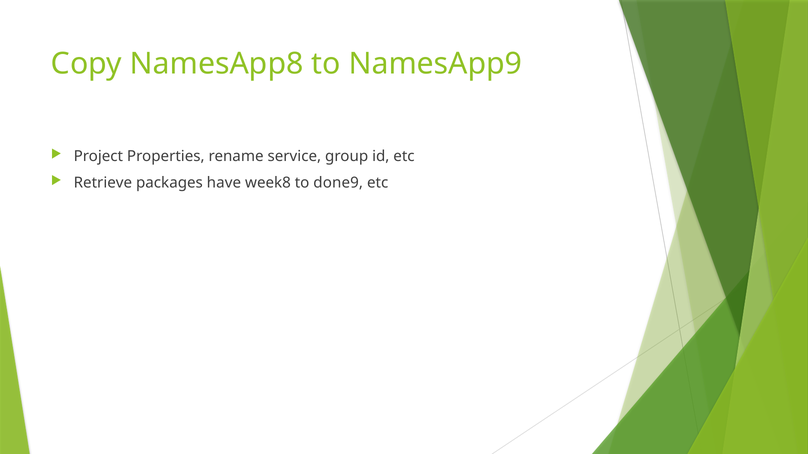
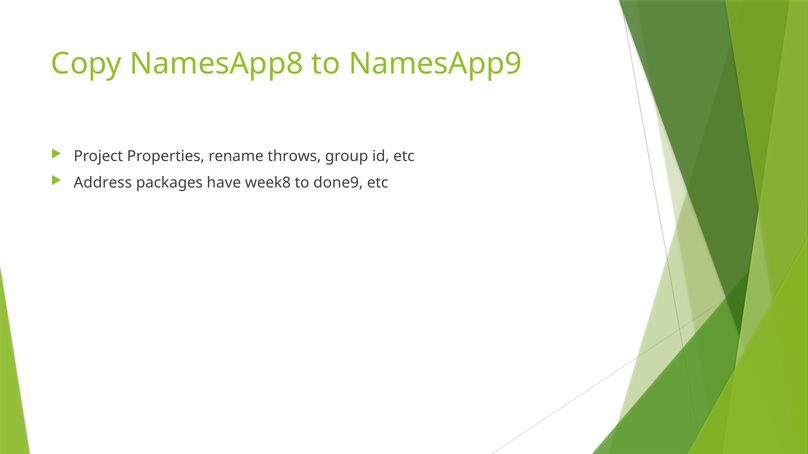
service: service -> throws
Retrieve: Retrieve -> Address
